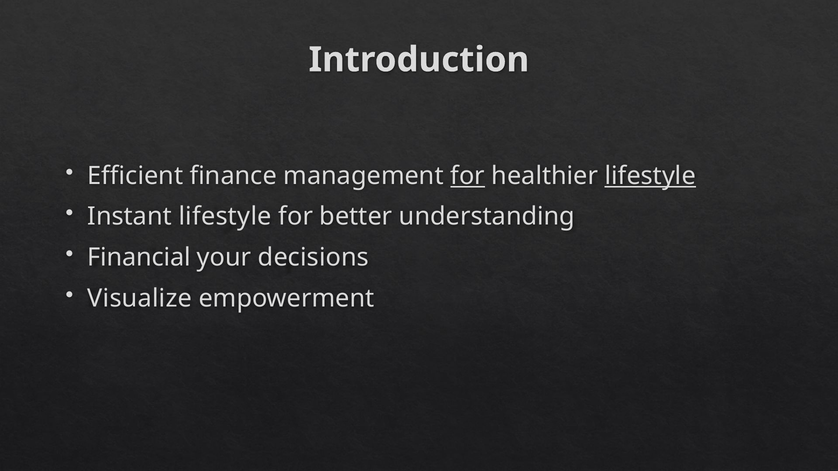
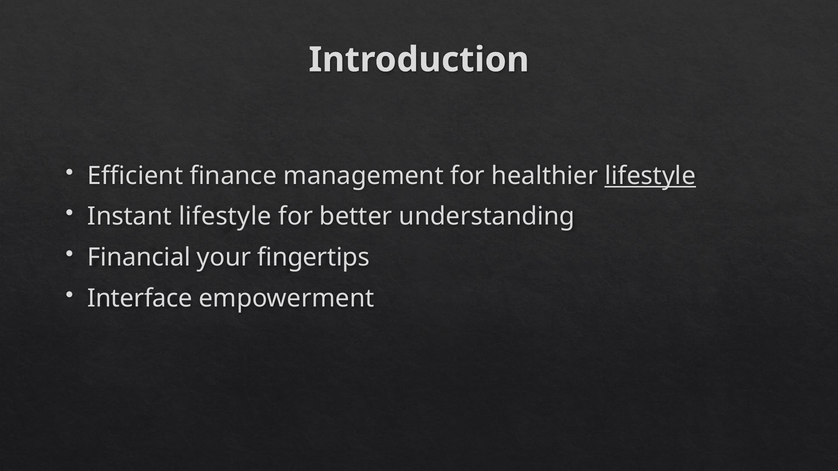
for at (468, 176) underline: present -> none
decisions: decisions -> fingertips
Visualize: Visualize -> Interface
